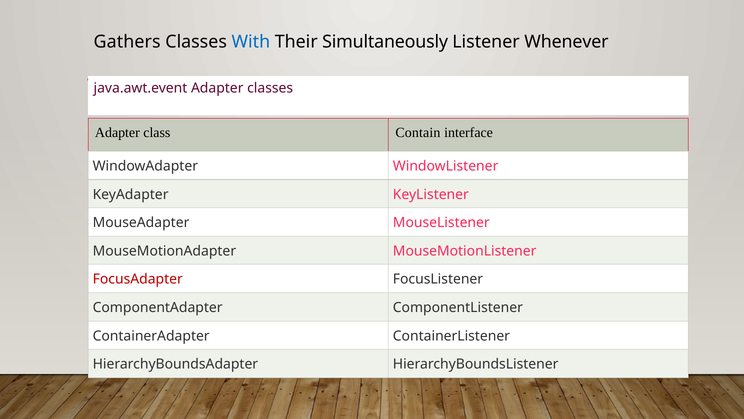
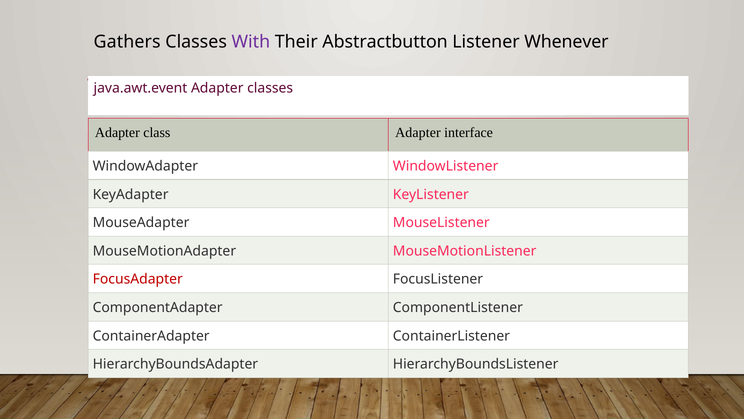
With colour: blue -> purple
Simultaneously: Simultaneously -> Abstractbutton
class Contain: Contain -> Adapter
